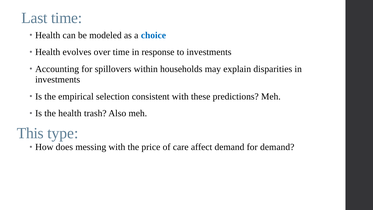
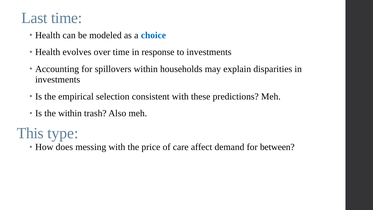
the health: health -> within
for demand: demand -> between
